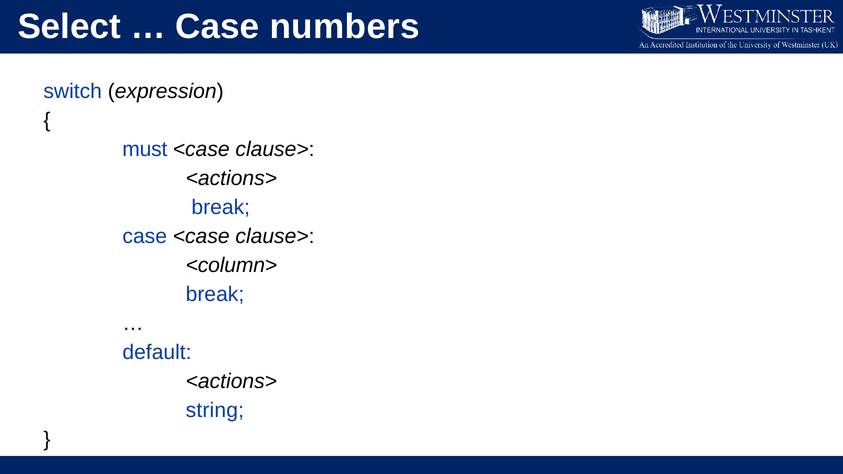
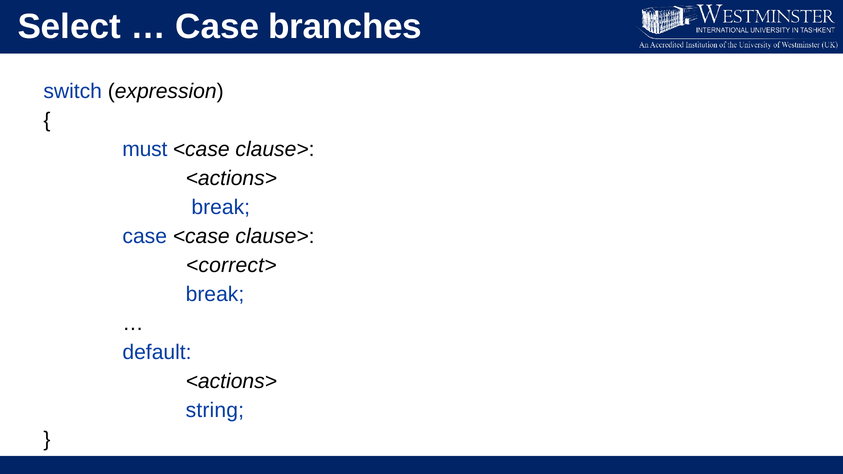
numbers: numbers -> branches
<column>: <column> -> <correct>
